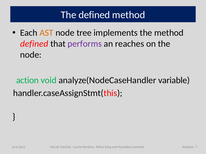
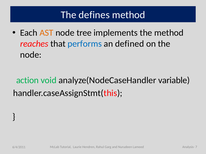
The defined: defined -> defines
defined at (34, 44): defined -> reaches
performs colour: purple -> blue
reaches: reaches -> defined
